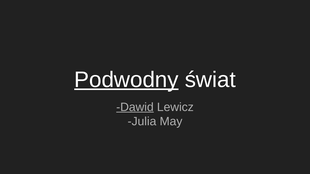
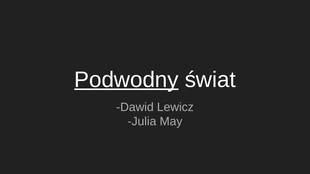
Dawid underline: present -> none
